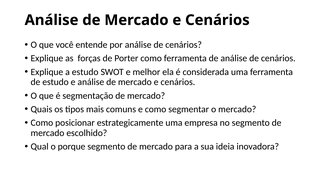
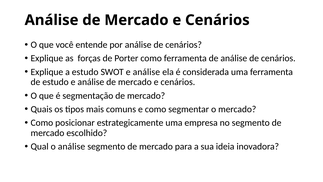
SWOT e melhor: melhor -> análise
o porque: porque -> análise
